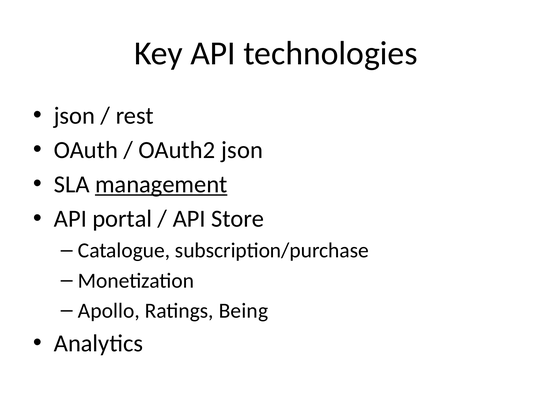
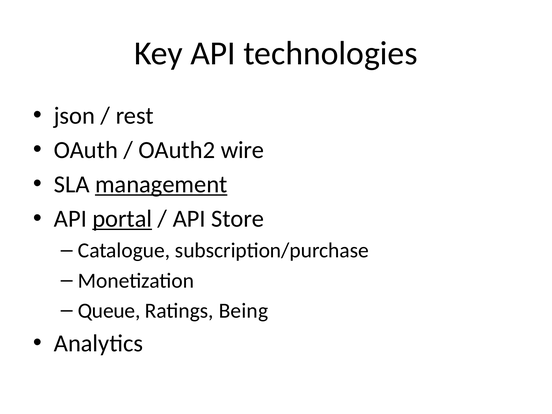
OAuth2 json: json -> wire
portal underline: none -> present
Apollo: Apollo -> Queue
